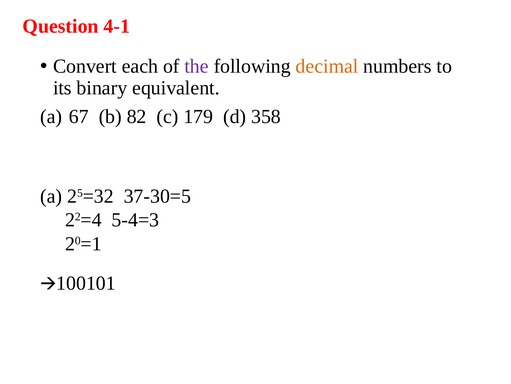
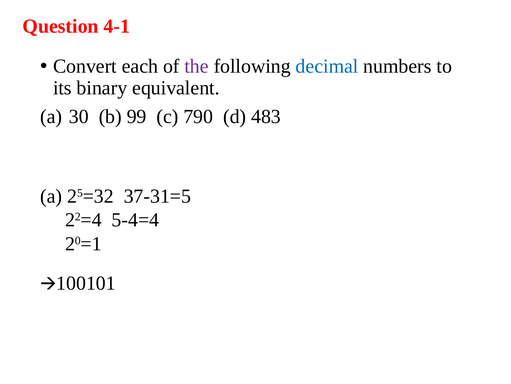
decimal colour: orange -> blue
67: 67 -> 30
82: 82 -> 99
179: 179 -> 790
358: 358 -> 483
37-30=5: 37-30=5 -> 37-31=5
5-4=3: 5-4=3 -> 5-4=4
